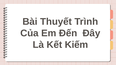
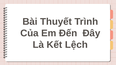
Kiếm: Kiếm -> Lệch
